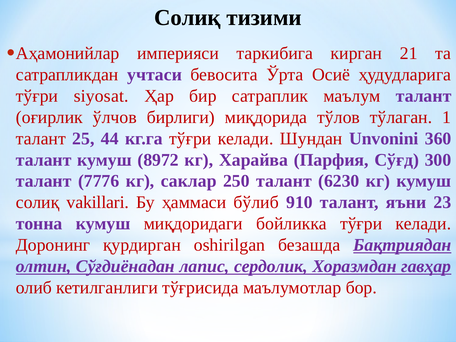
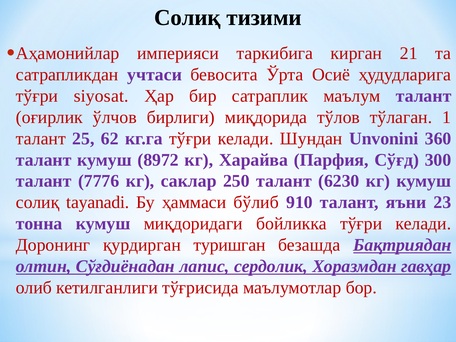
44: 44 -> 62
vakillari: vakillari -> tayanadi
oshirilgan: oshirilgan -> туришган
